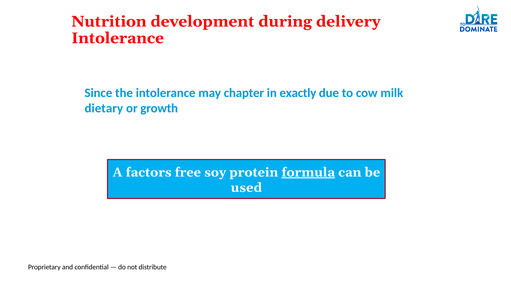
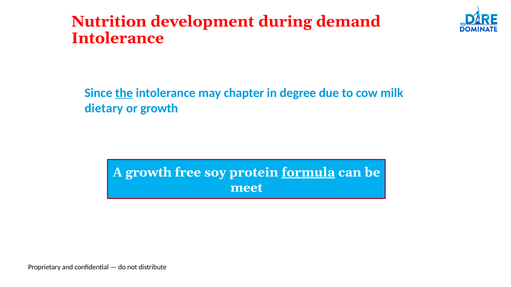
delivery: delivery -> demand
the underline: none -> present
exactly: exactly -> degree
A factors: factors -> growth
used: used -> meet
